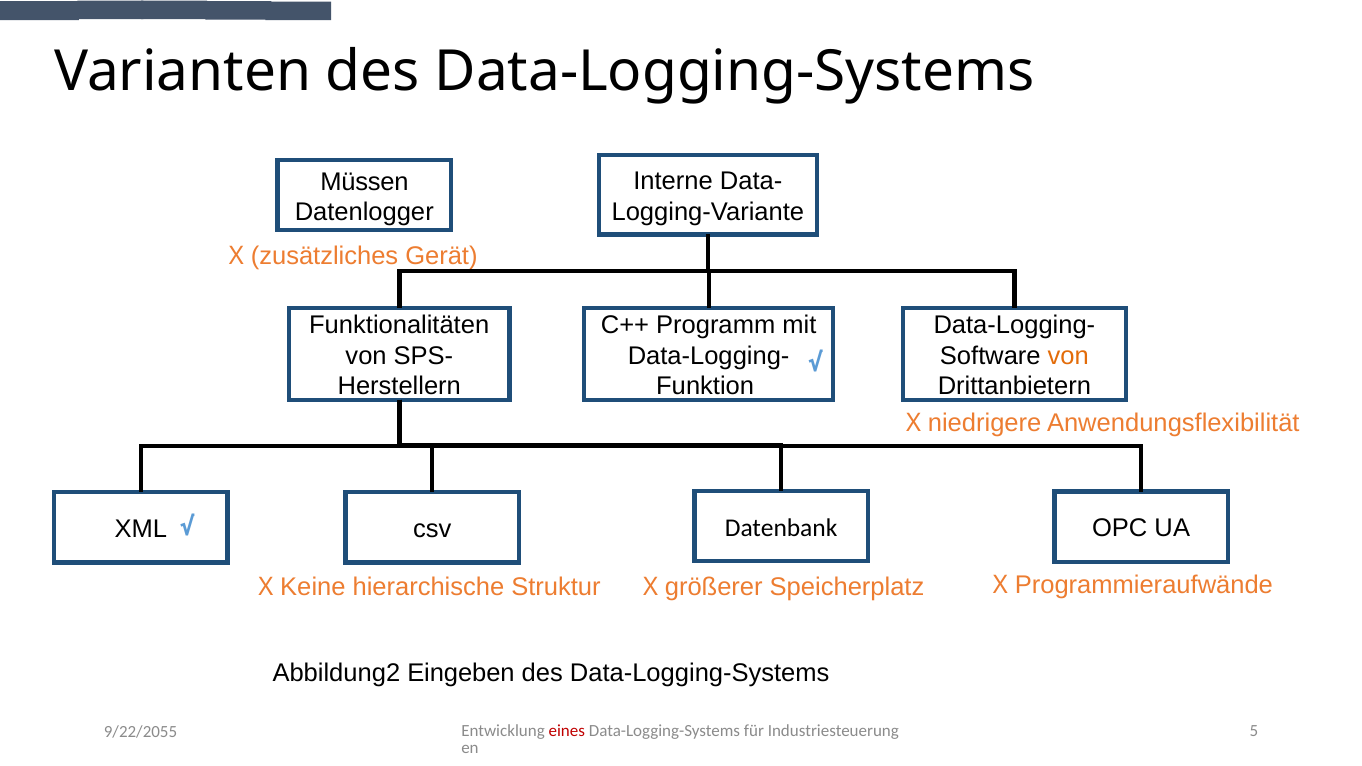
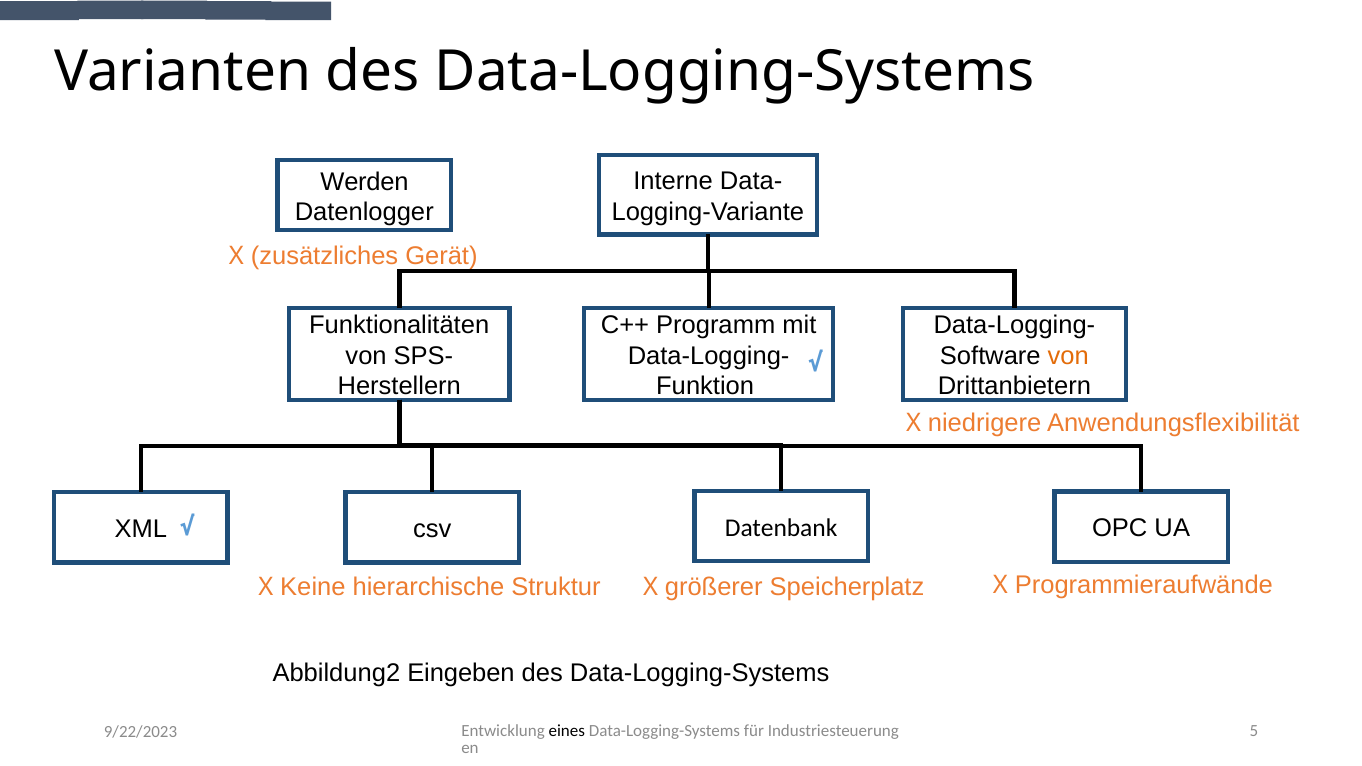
Müssen: Müssen -> Werden
eines colour: red -> black
9/22/2055: 9/22/2055 -> 9/22/2023
